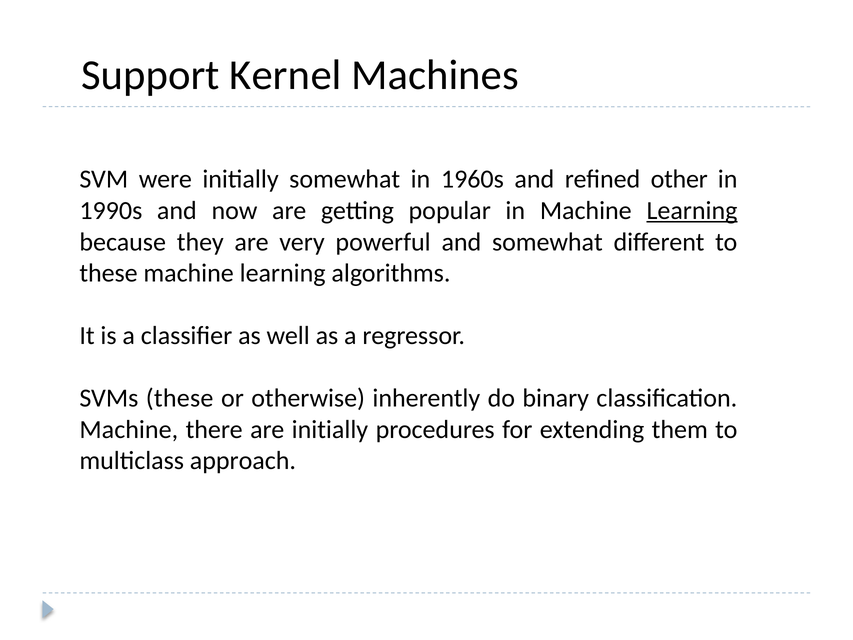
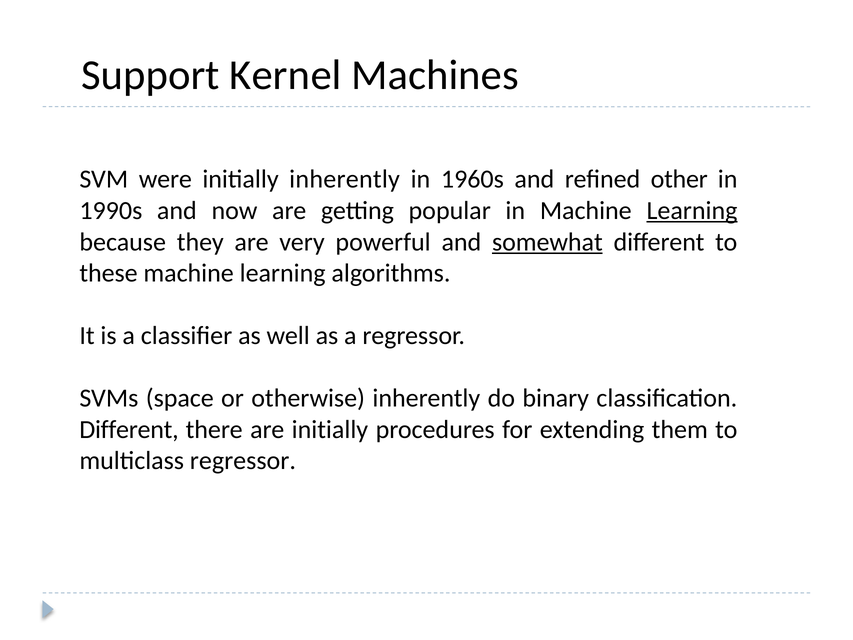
initially somewhat: somewhat -> inherently
somewhat at (547, 242) underline: none -> present
SVMs these: these -> space
Machine at (129, 429): Machine -> Different
multiclass approach: approach -> regressor
